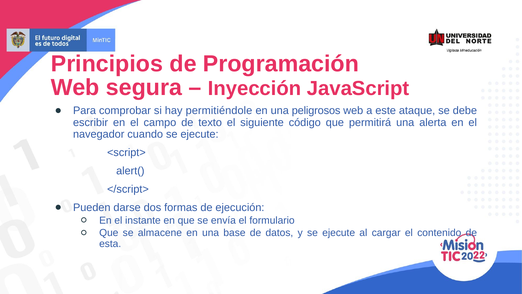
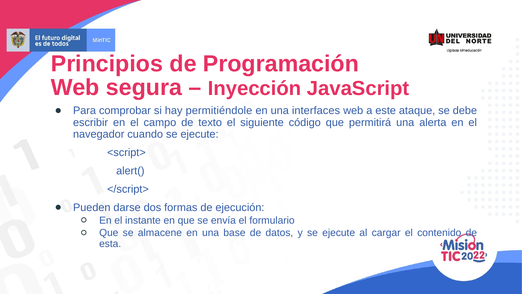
peligrosos: peligrosos -> interfaces
